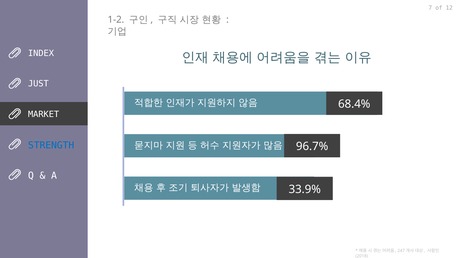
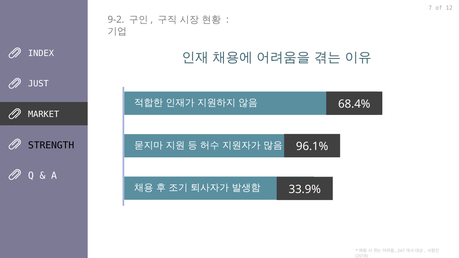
1-2: 1-2 -> 9-2
STRENGTH colour: blue -> black
96.7%: 96.7% -> 96.1%
